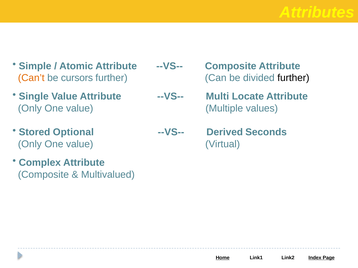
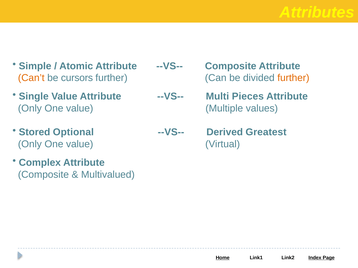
further at (293, 78) colour: black -> orange
Locate: Locate -> Pieces
Seconds: Seconds -> Greatest
